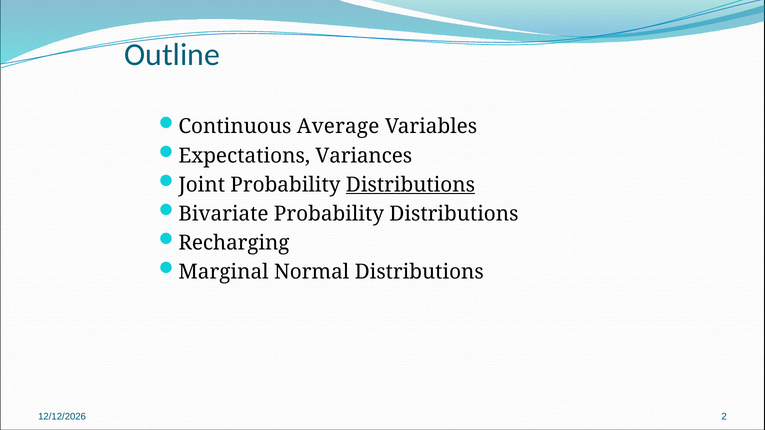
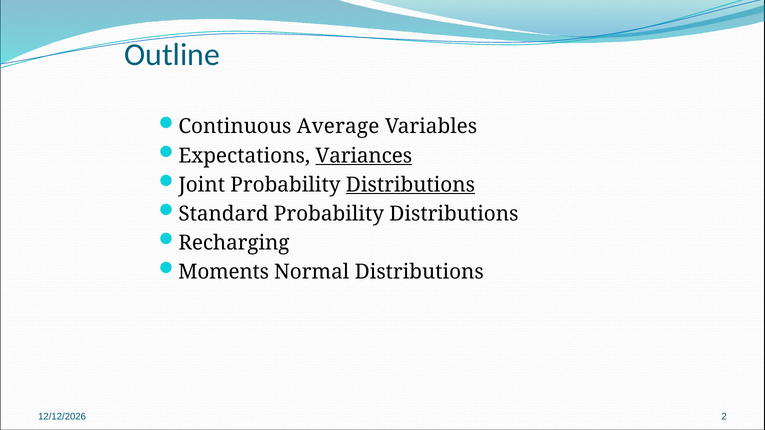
Variances underline: none -> present
Bivariate: Bivariate -> Standard
Marginal: Marginal -> Moments
